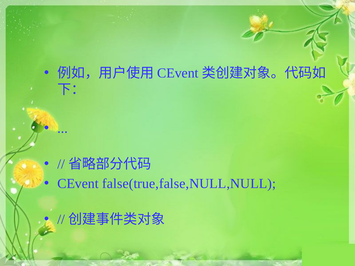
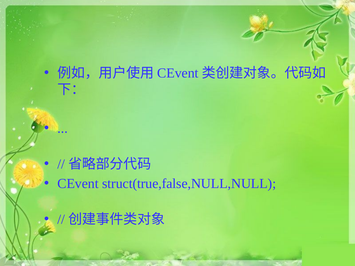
false(true,false,NULL,NULL: false(true,false,NULL,NULL -> struct(true,false,NULL,NULL
